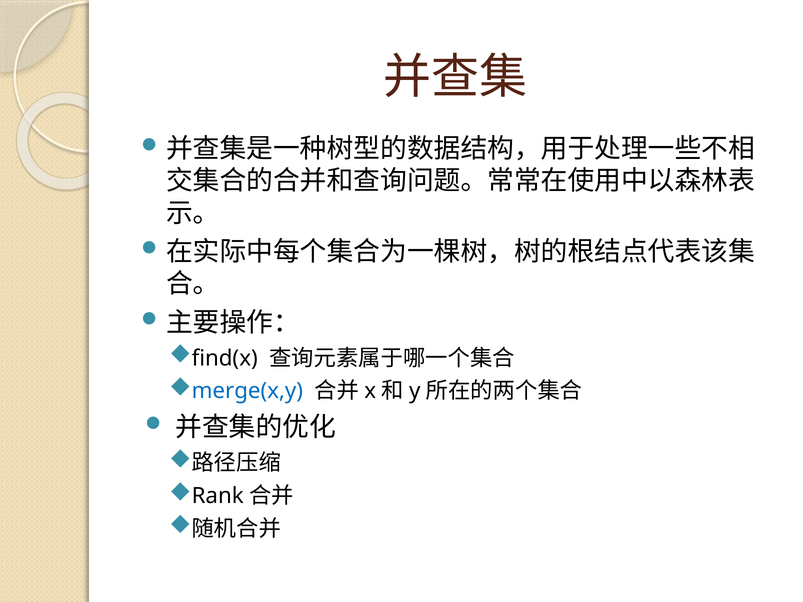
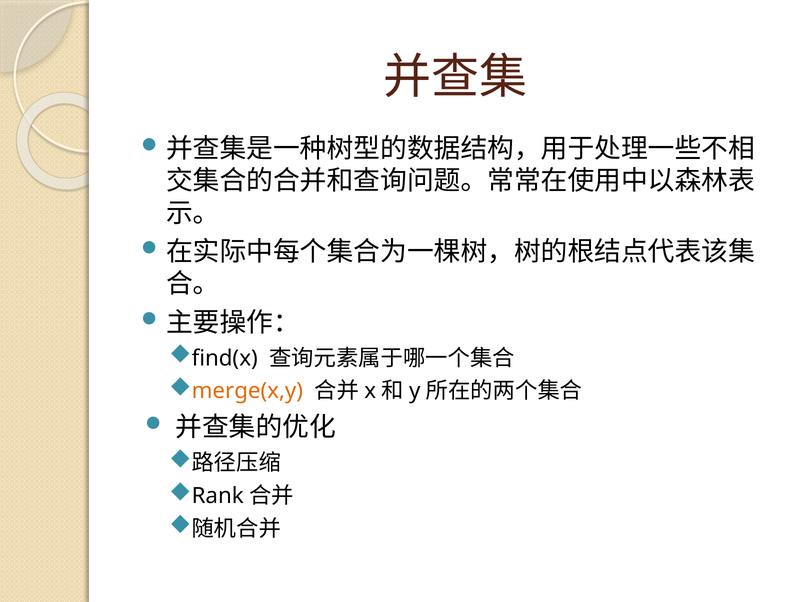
merge(x,y colour: blue -> orange
